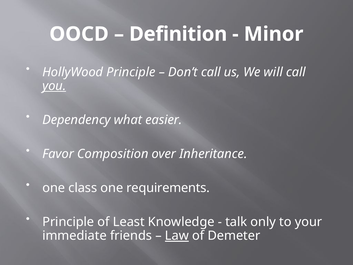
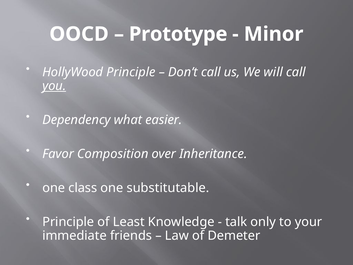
Definition: Definition -> Prototype
requirements: requirements -> substitutable
Law underline: present -> none
